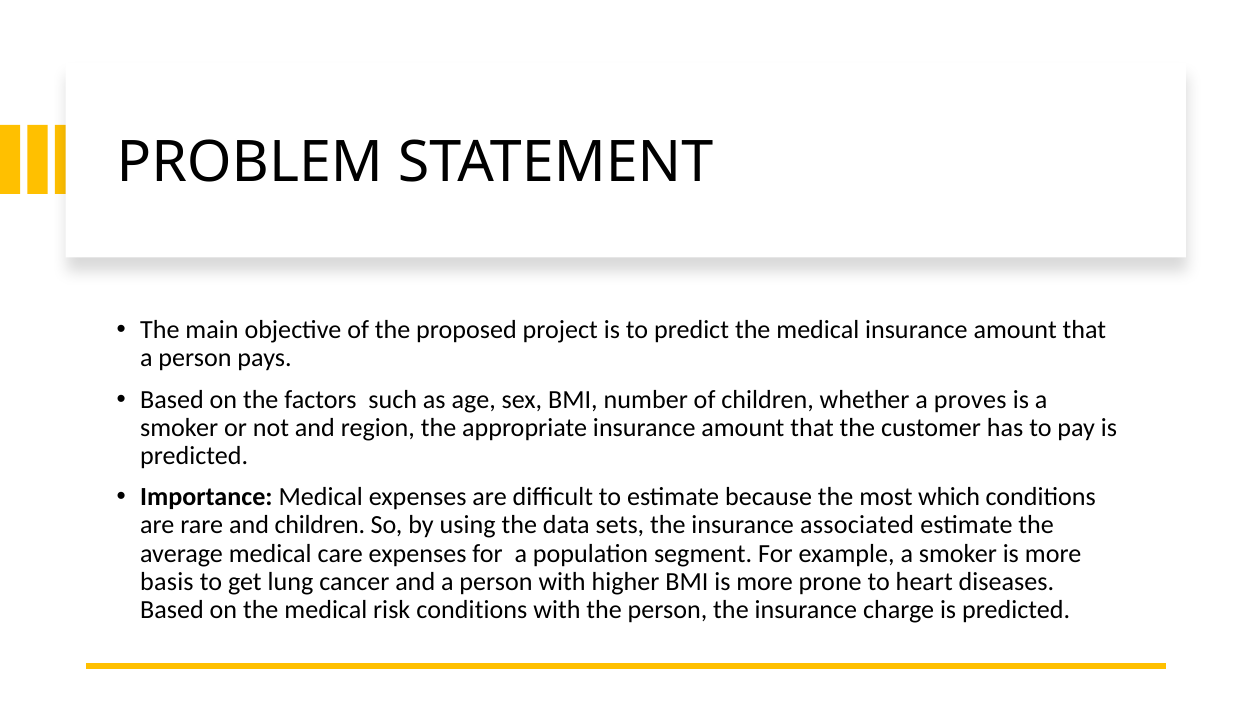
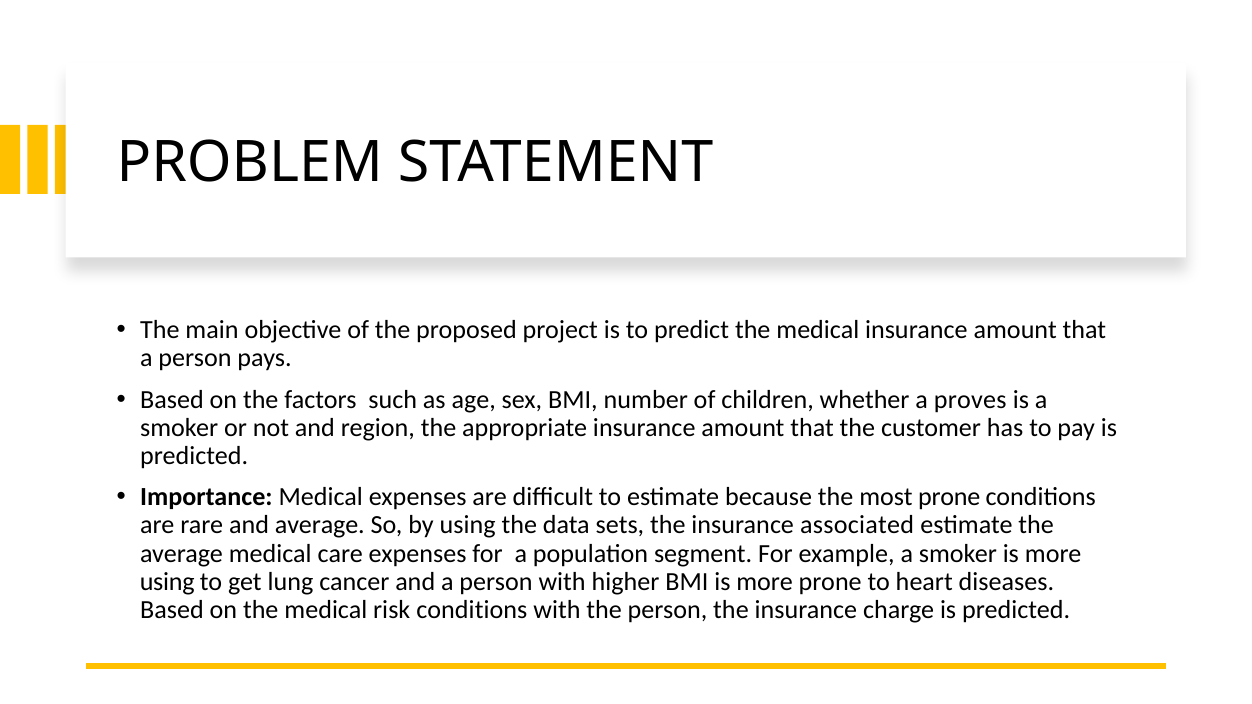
most which: which -> prone
and children: children -> average
basis at (167, 582): basis -> using
